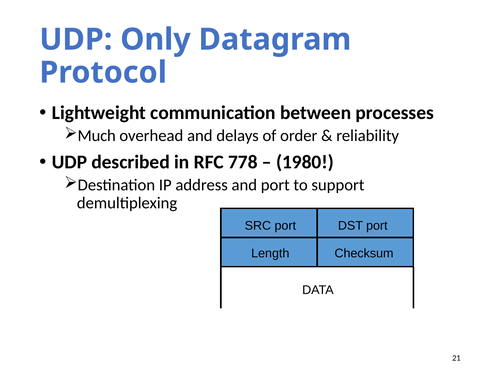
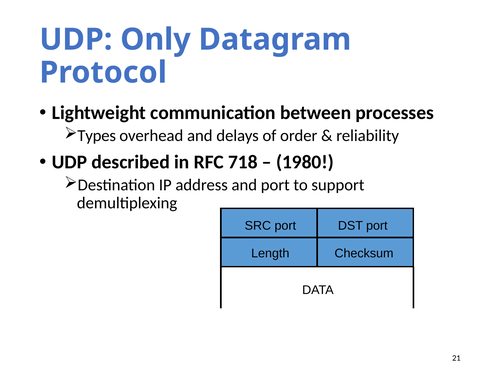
Much: Much -> Types
778: 778 -> 718
